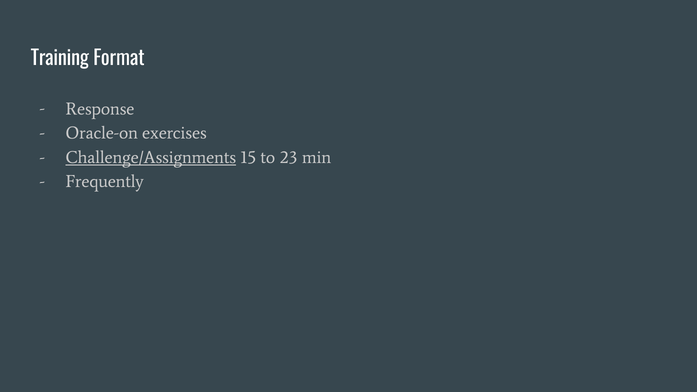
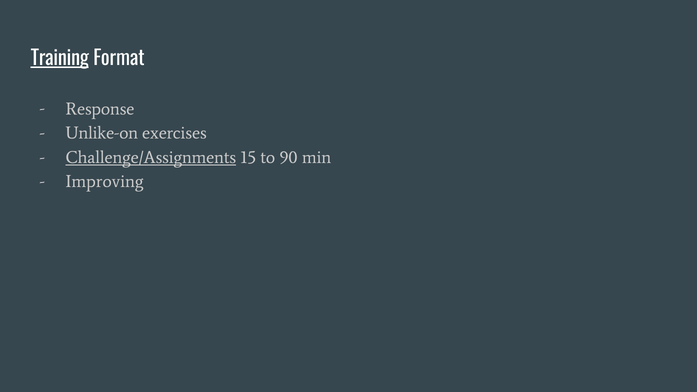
Training underline: none -> present
Oracle-on: Oracle-on -> Unlike-on
23: 23 -> 90
Frequently: Frequently -> Improving
